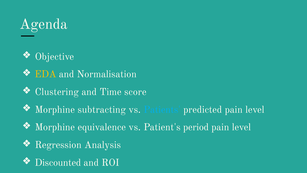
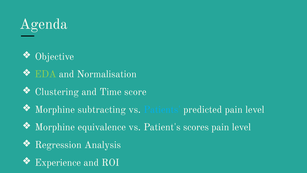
EDA colour: yellow -> light green
period: period -> scores
Discounted: Discounted -> Experience
